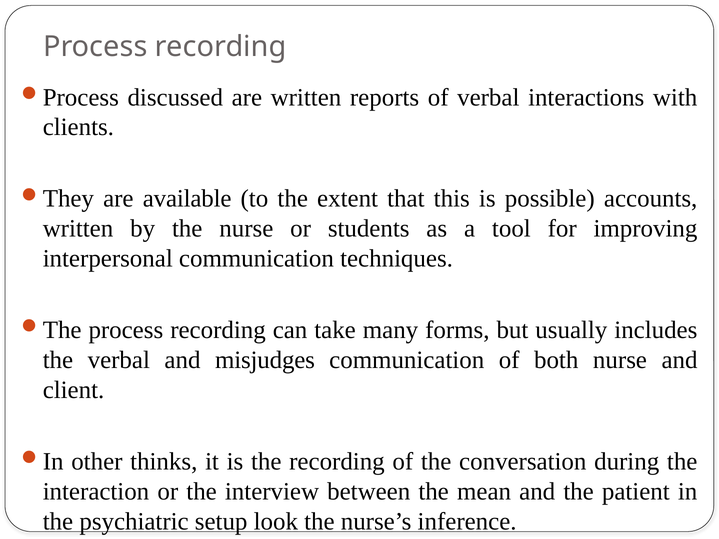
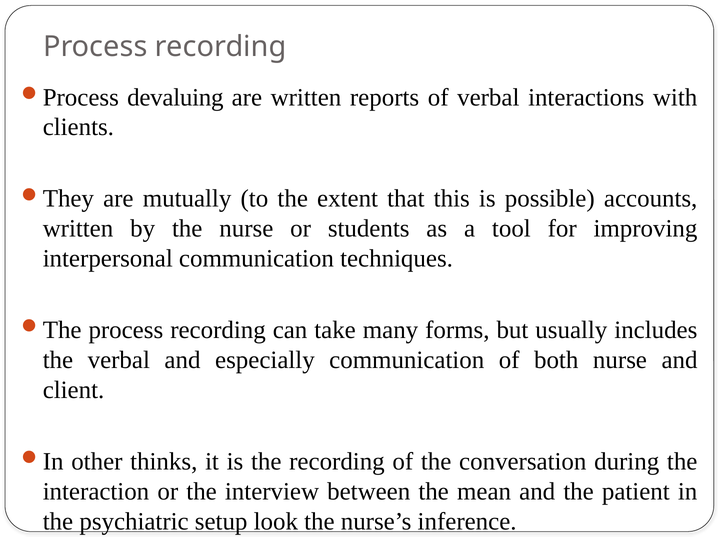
discussed: discussed -> devaluing
available: available -> mutually
misjudges: misjudges -> especially
